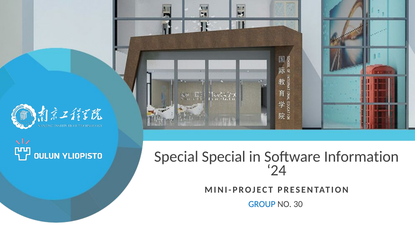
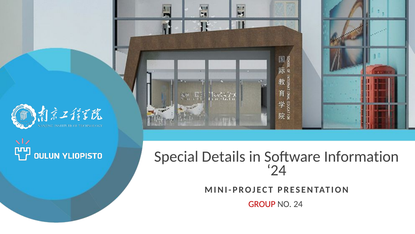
Special Special: Special -> Details
GROUP colour: blue -> red
NO 30: 30 -> 24
